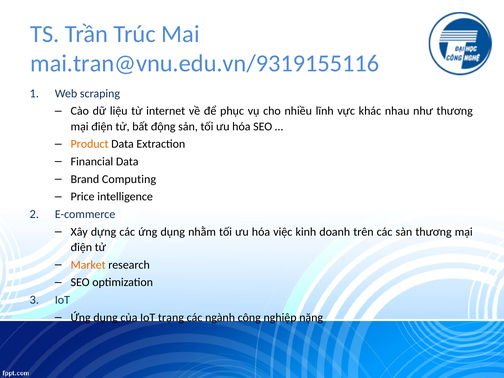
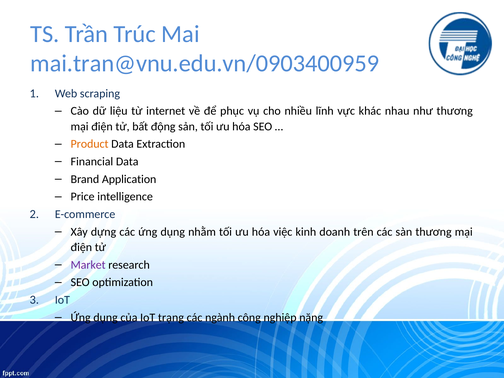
mai.tran@vnu.edu.vn/9319155116: mai.tran@vnu.edu.vn/9319155116 -> mai.tran@vnu.edu.vn/0903400959
Computing: Computing -> Application
Market colour: orange -> purple
